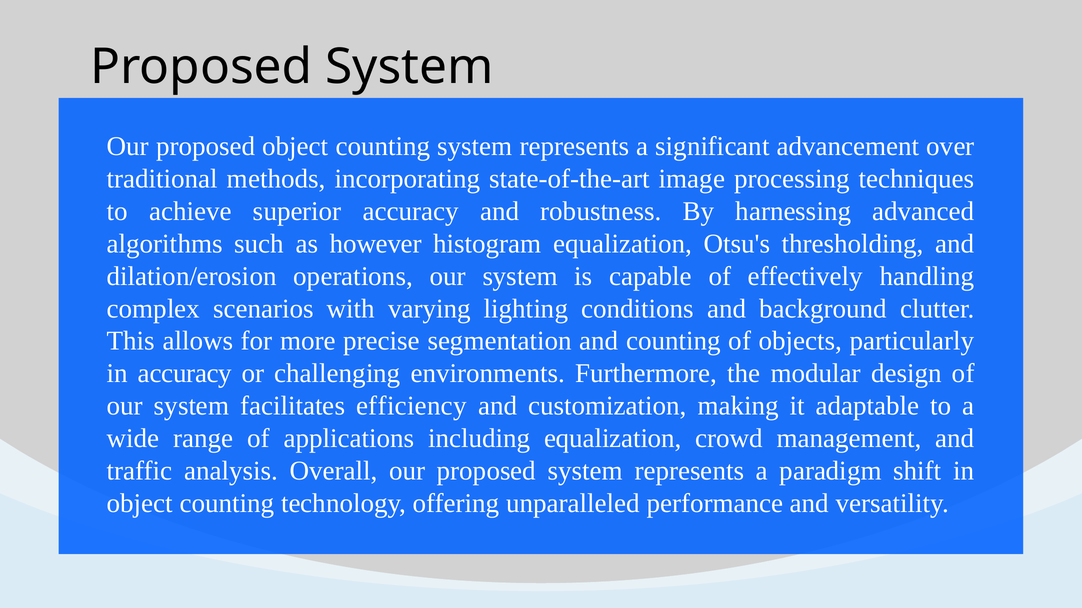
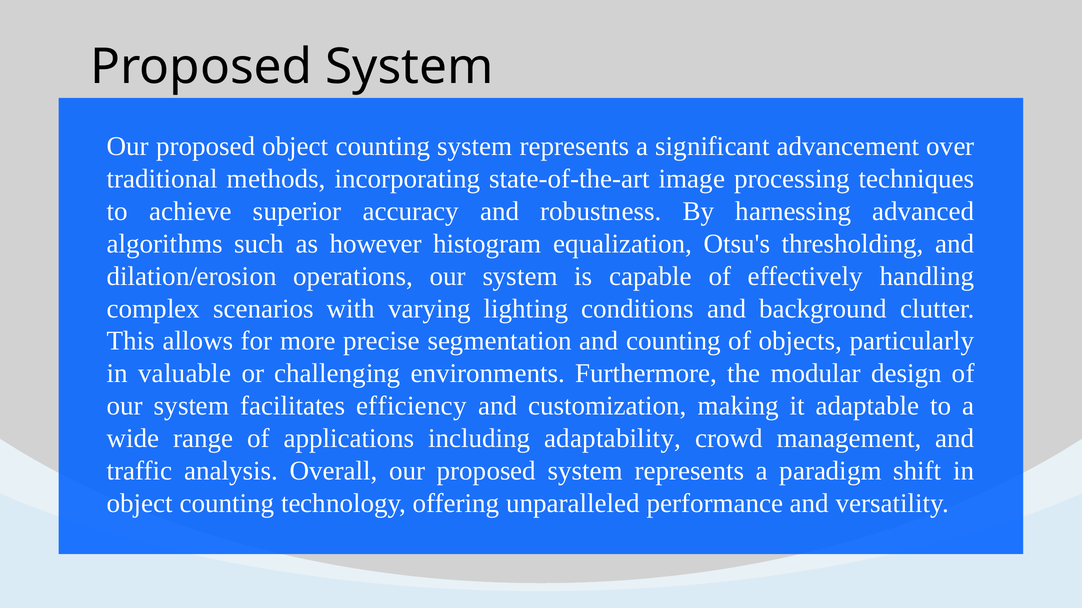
in accuracy: accuracy -> valuable
including equalization: equalization -> adaptability
